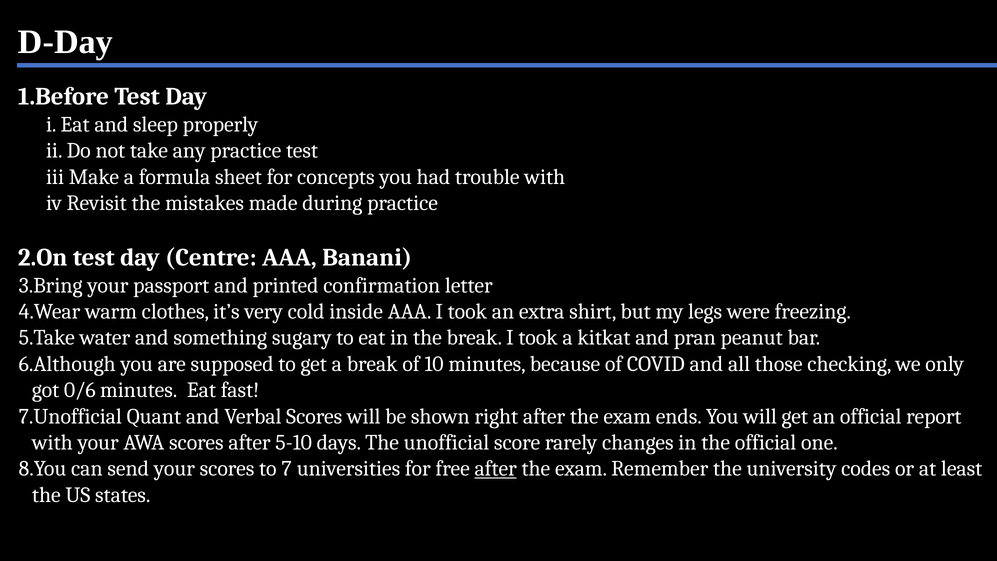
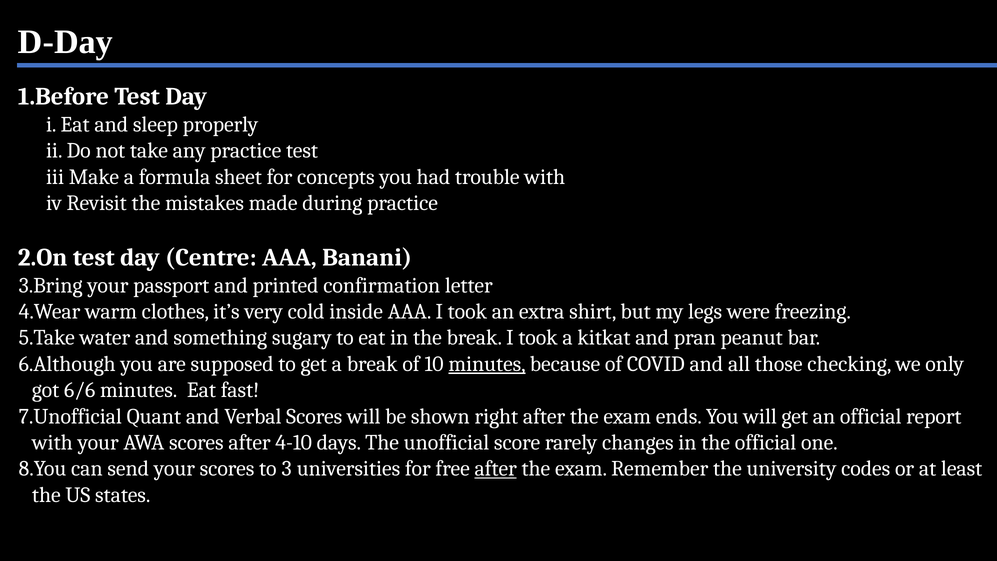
minutes at (487, 364) underline: none -> present
0/6: 0/6 -> 6/6
5-10: 5-10 -> 4-10
7: 7 -> 3
